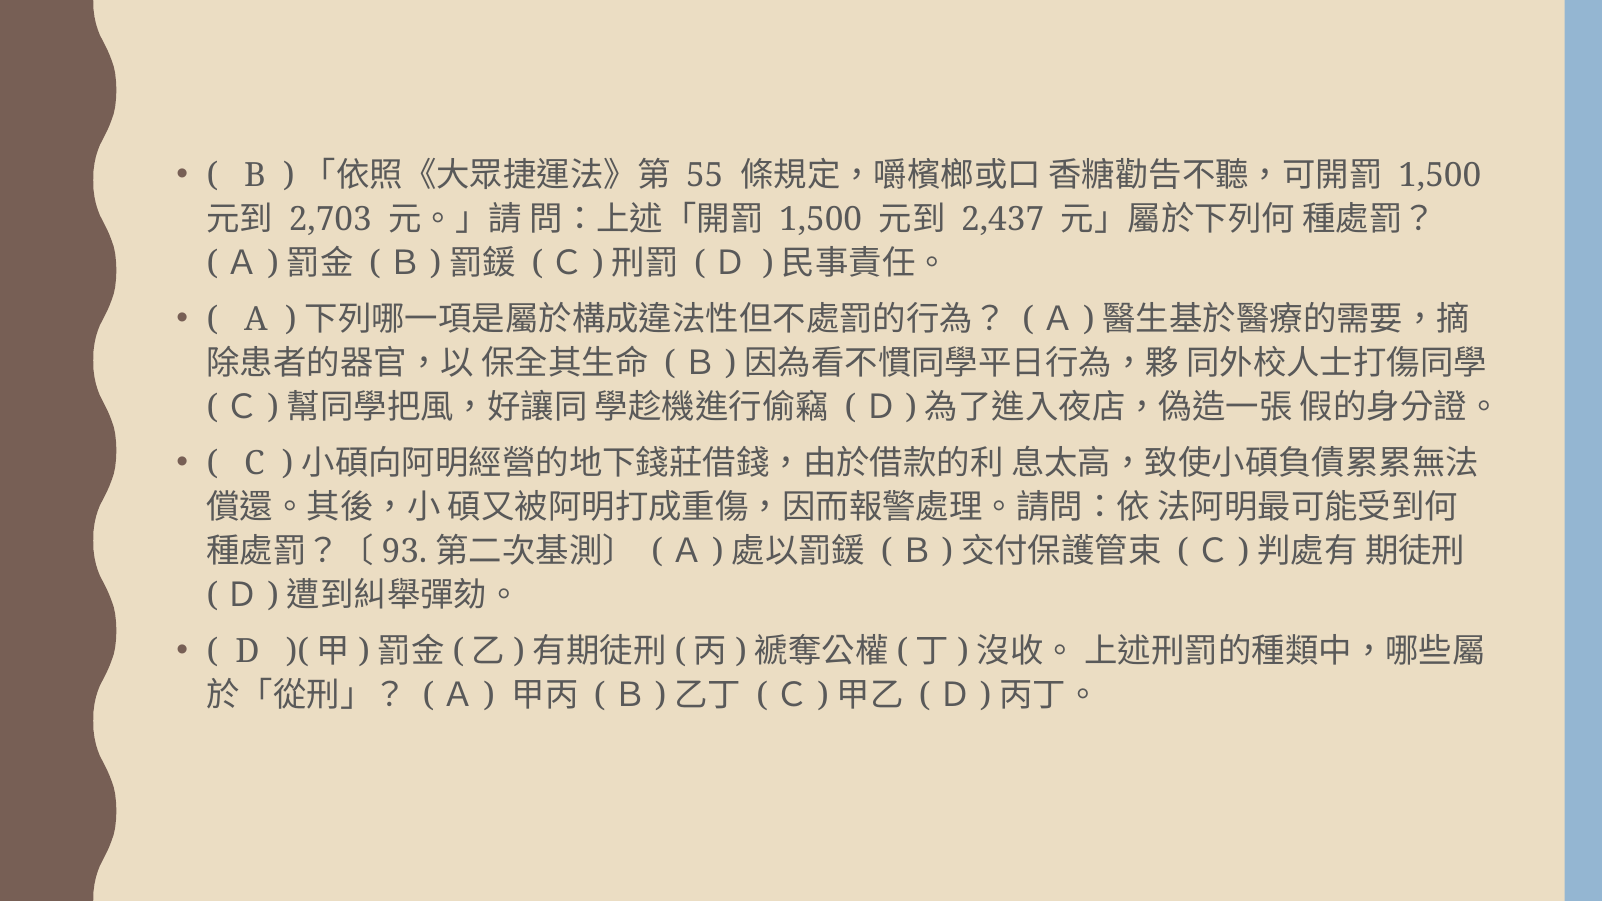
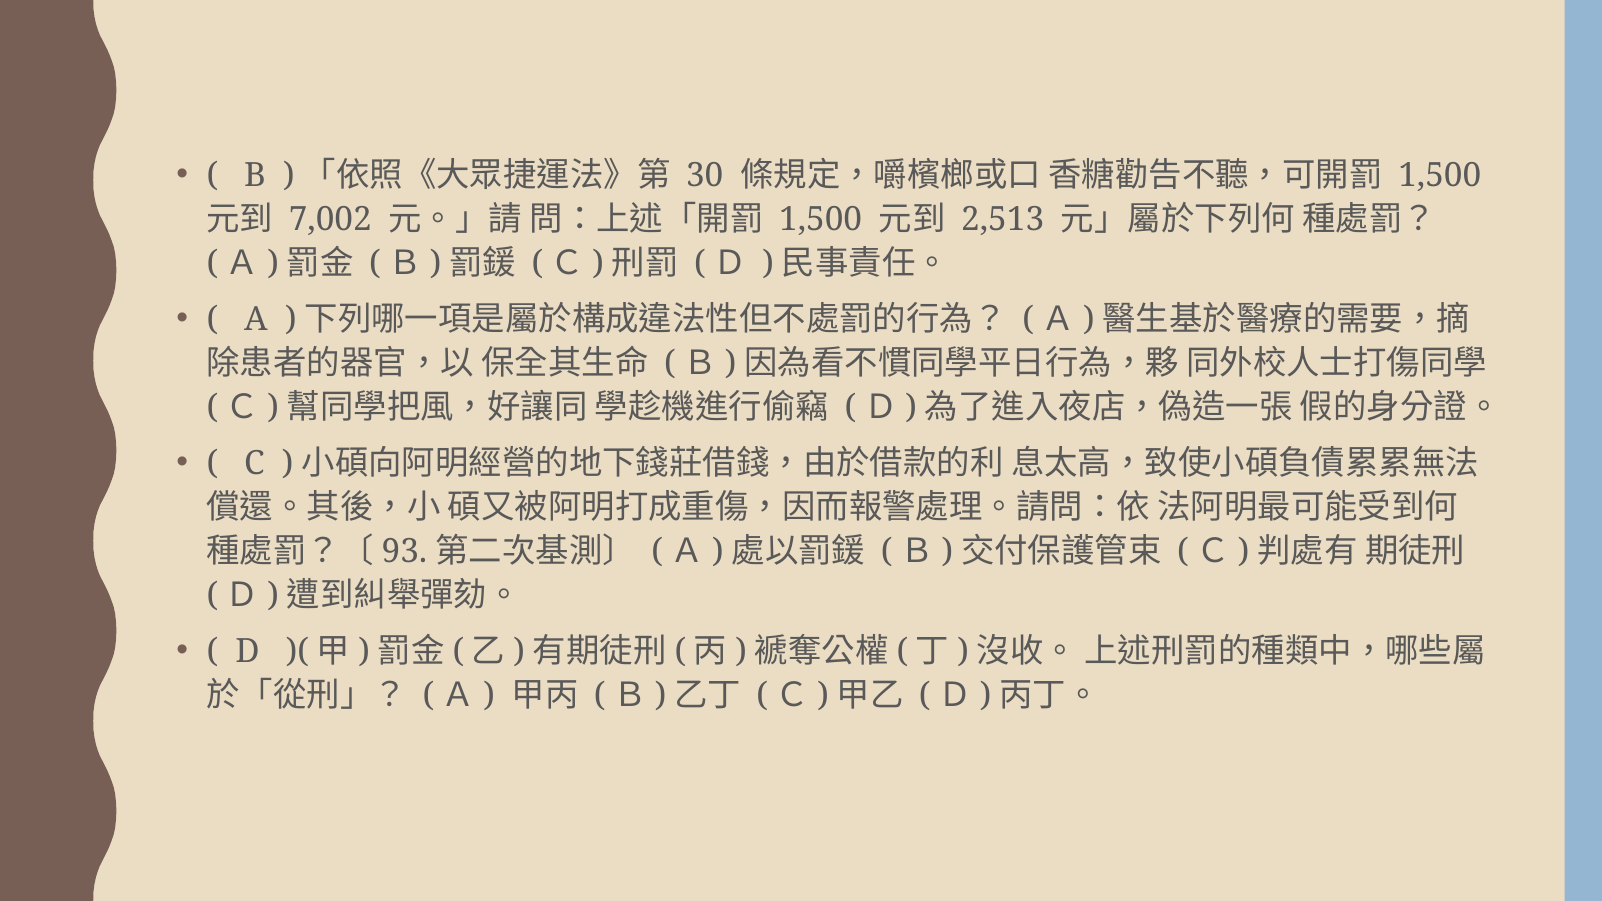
55: 55 -> 30
2,703: 2,703 -> 7,002
2,437: 2,437 -> 2,513
